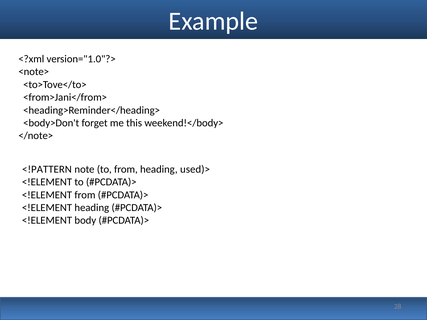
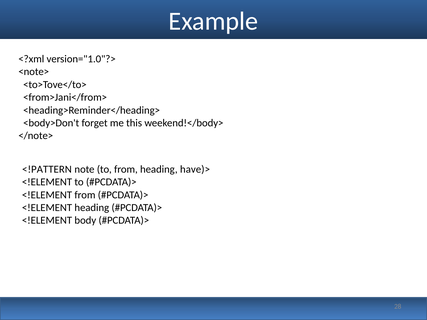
used)>: used)> -> have)>
